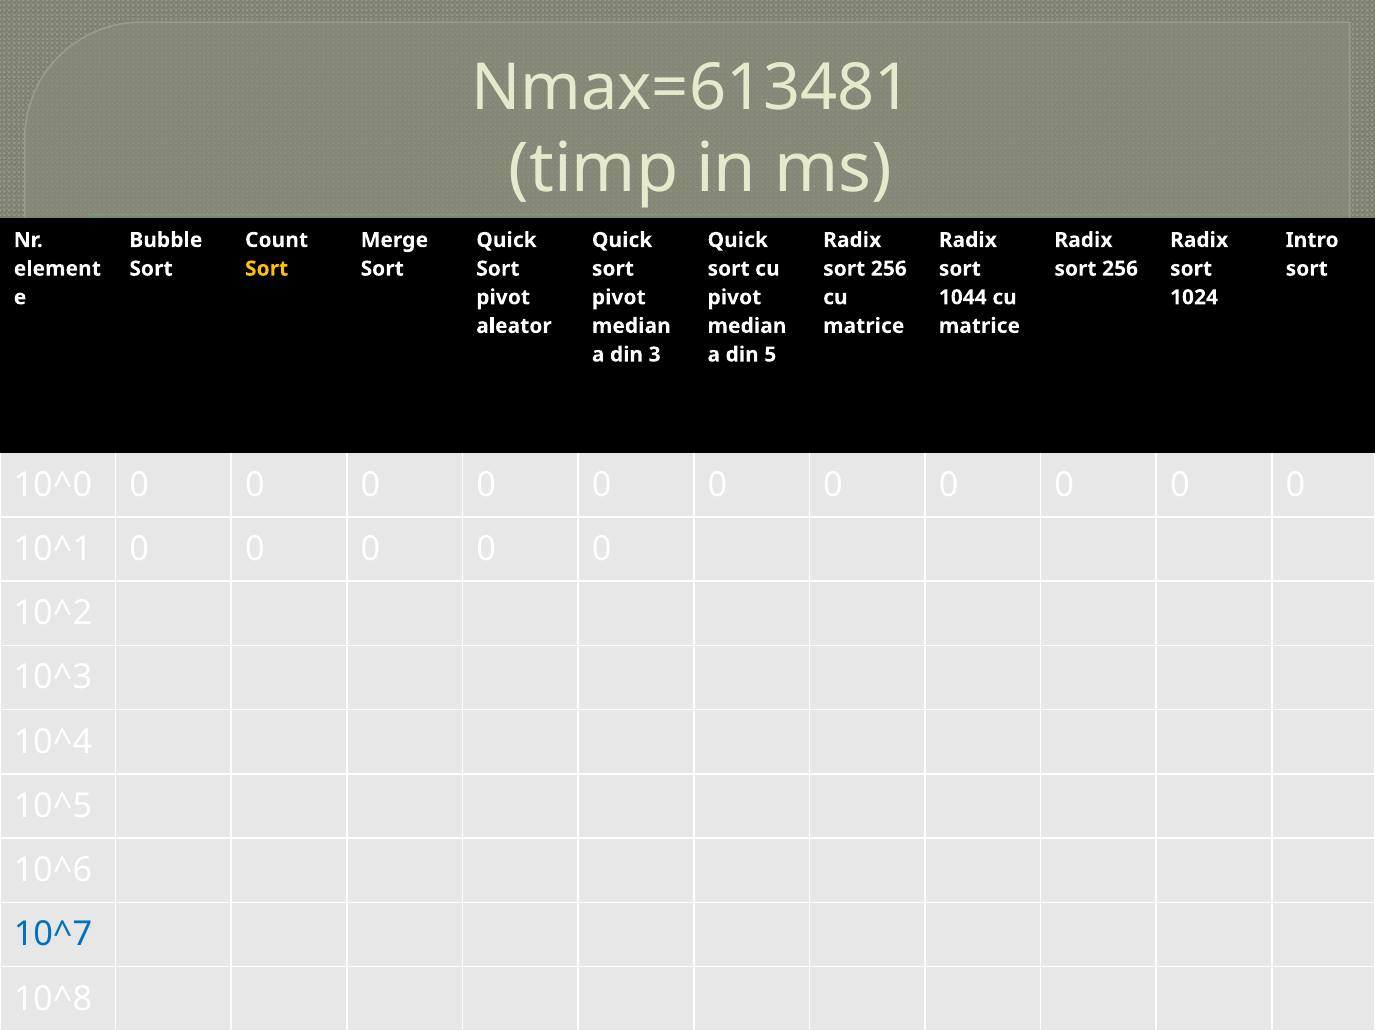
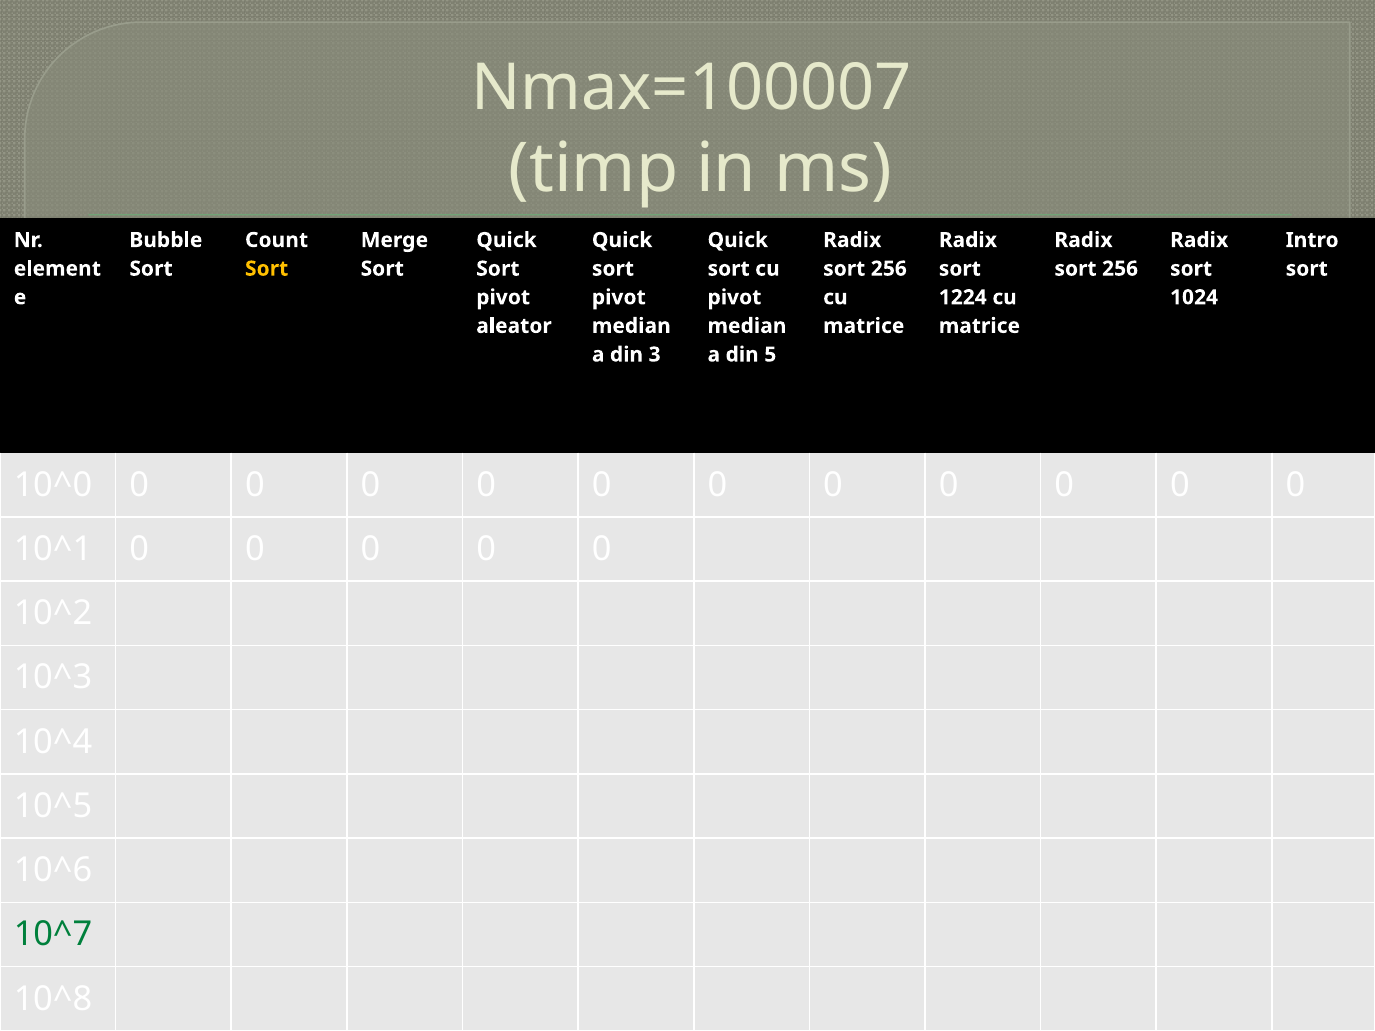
Nmax=613481: Nmax=613481 -> Nmax=100007
1044: 1044 -> 1224
10^7 colour: blue -> green
